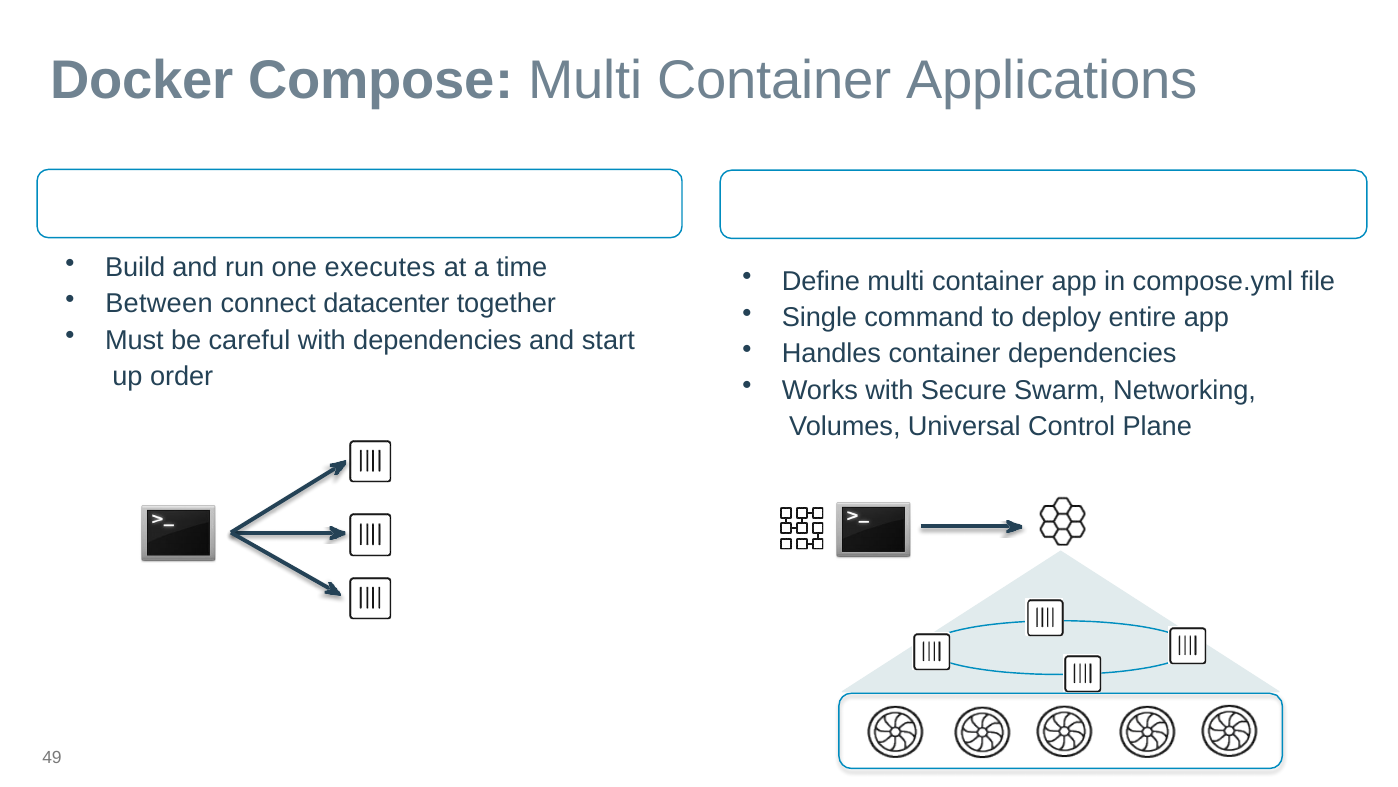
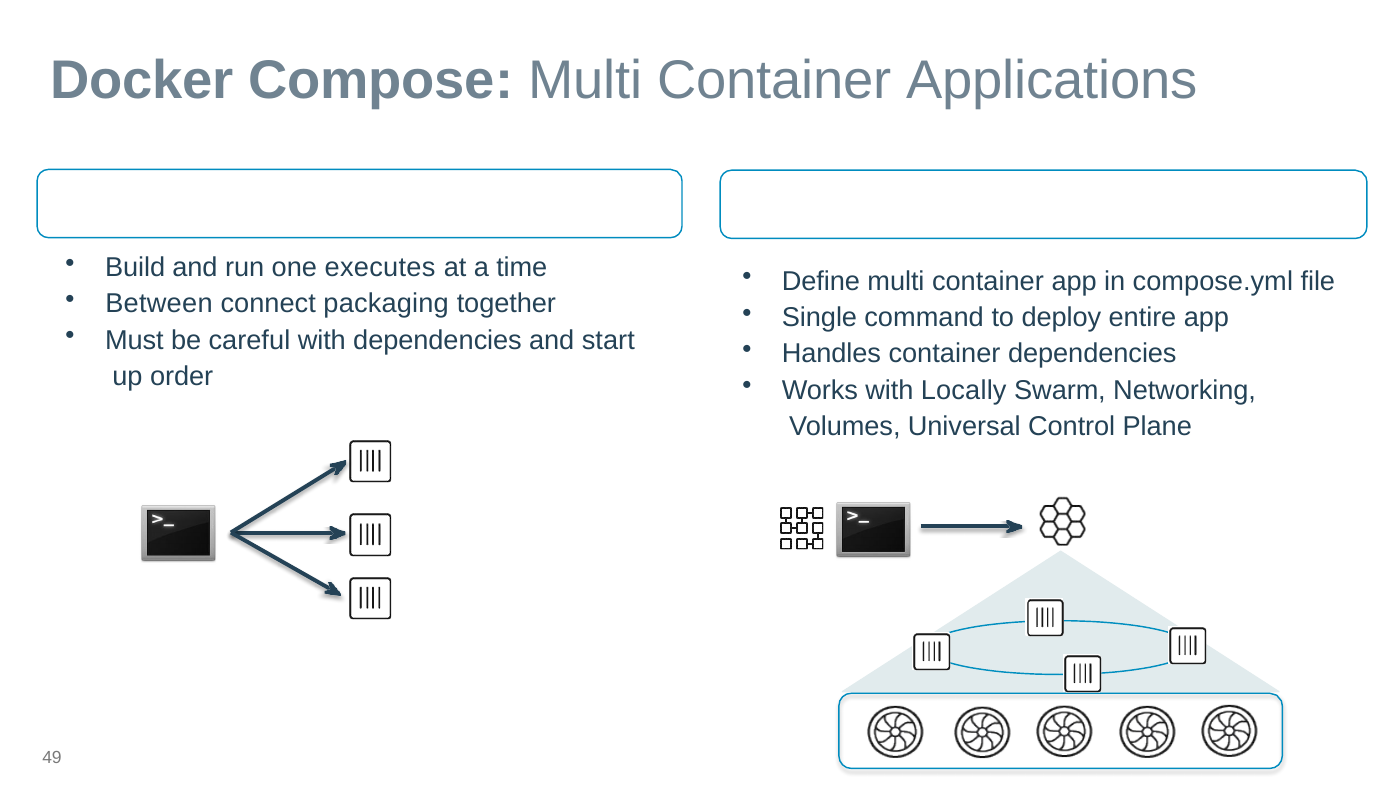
datacenter: datacenter -> packaging
Secure: Secure -> Locally
